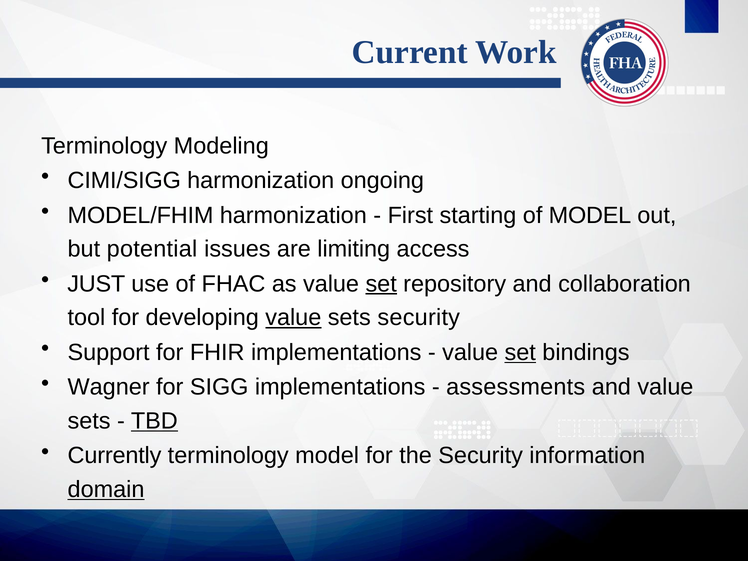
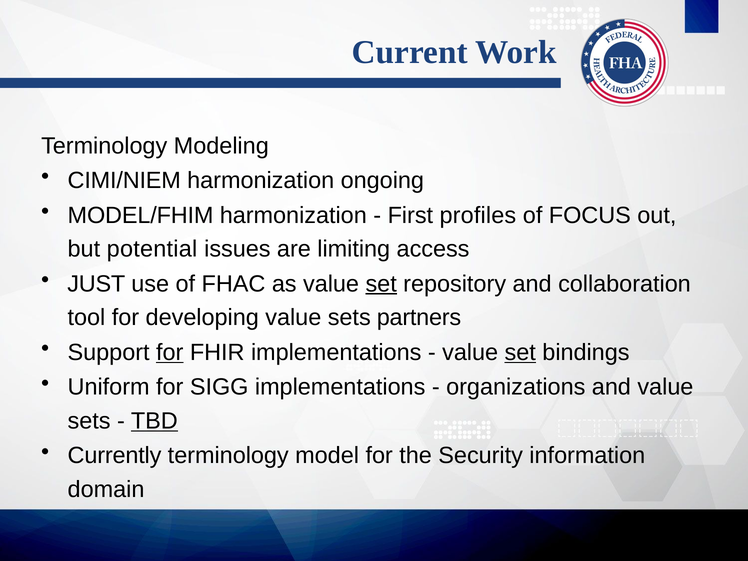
CIMI/SIGG: CIMI/SIGG -> CIMI/NIEM
starting: starting -> profiles
of MODEL: MODEL -> FOCUS
value at (293, 318) underline: present -> none
sets security: security -> partners
for at (170, 352) underline: none -> present
Wagner: Wagner -> Uniform
assessments: assessments -> organizations
domain underline: present -> none
